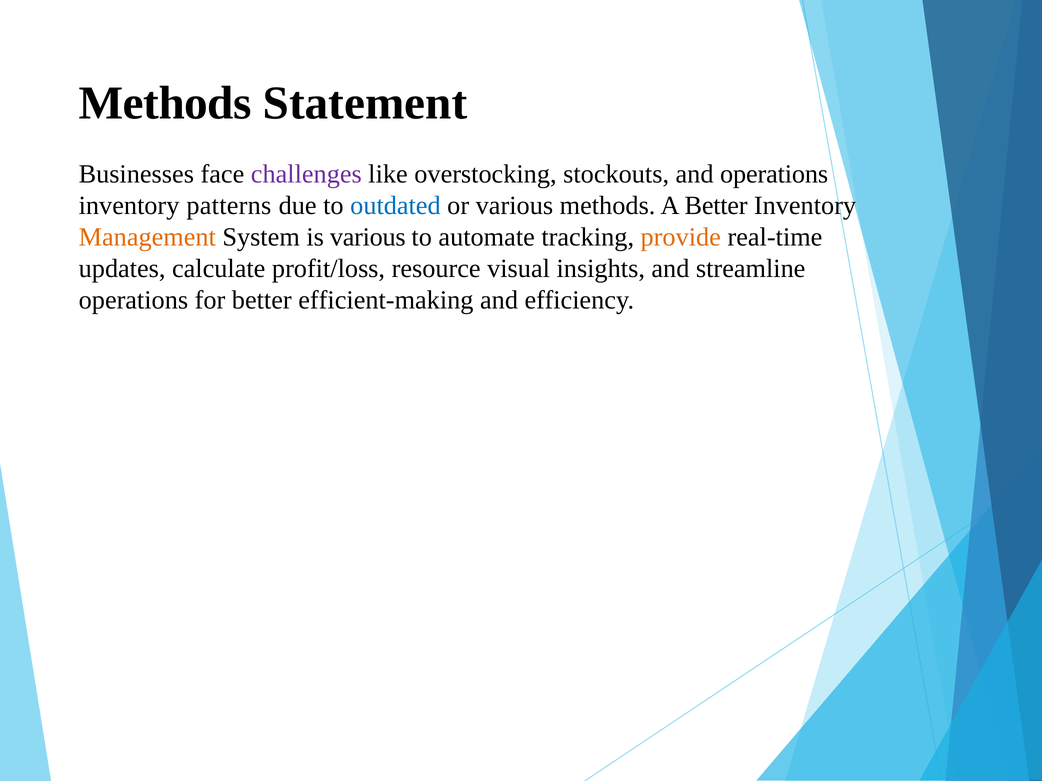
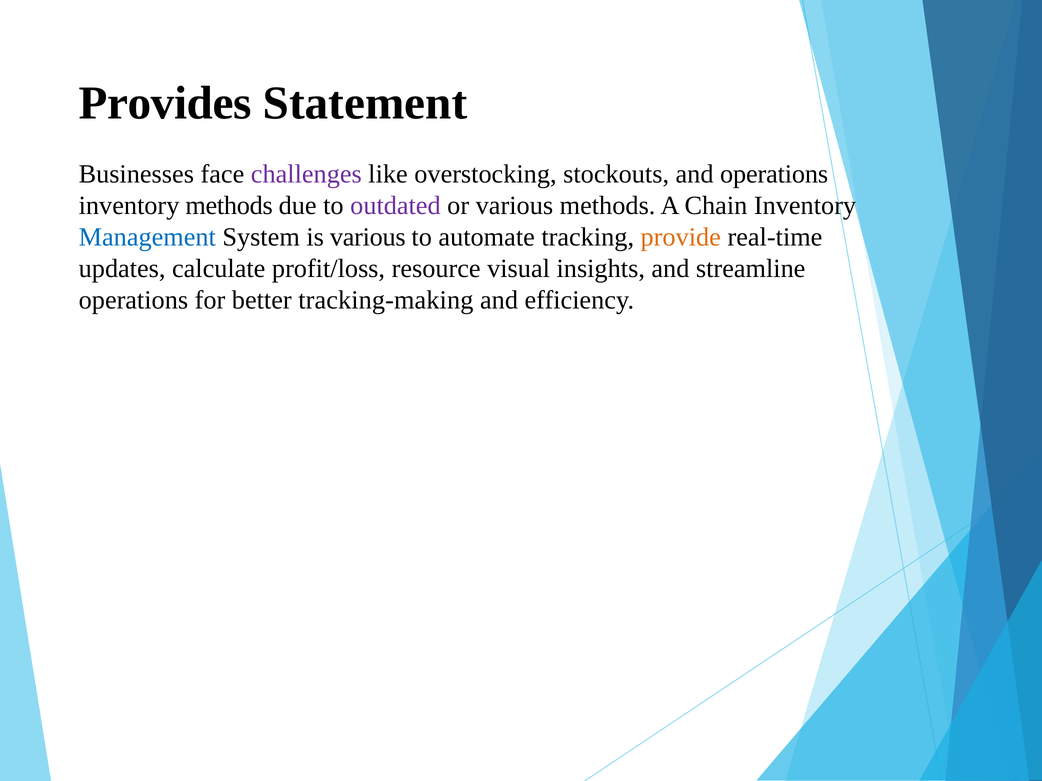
Methods at (165, 103): Methods -> Provides
inventory patterns: patterns -> methods
outdated colour: blue -> purple
A Better: Better -> Chain
Management colour: orange -> blue
efficient-making: efficient-making -> tracking-making
